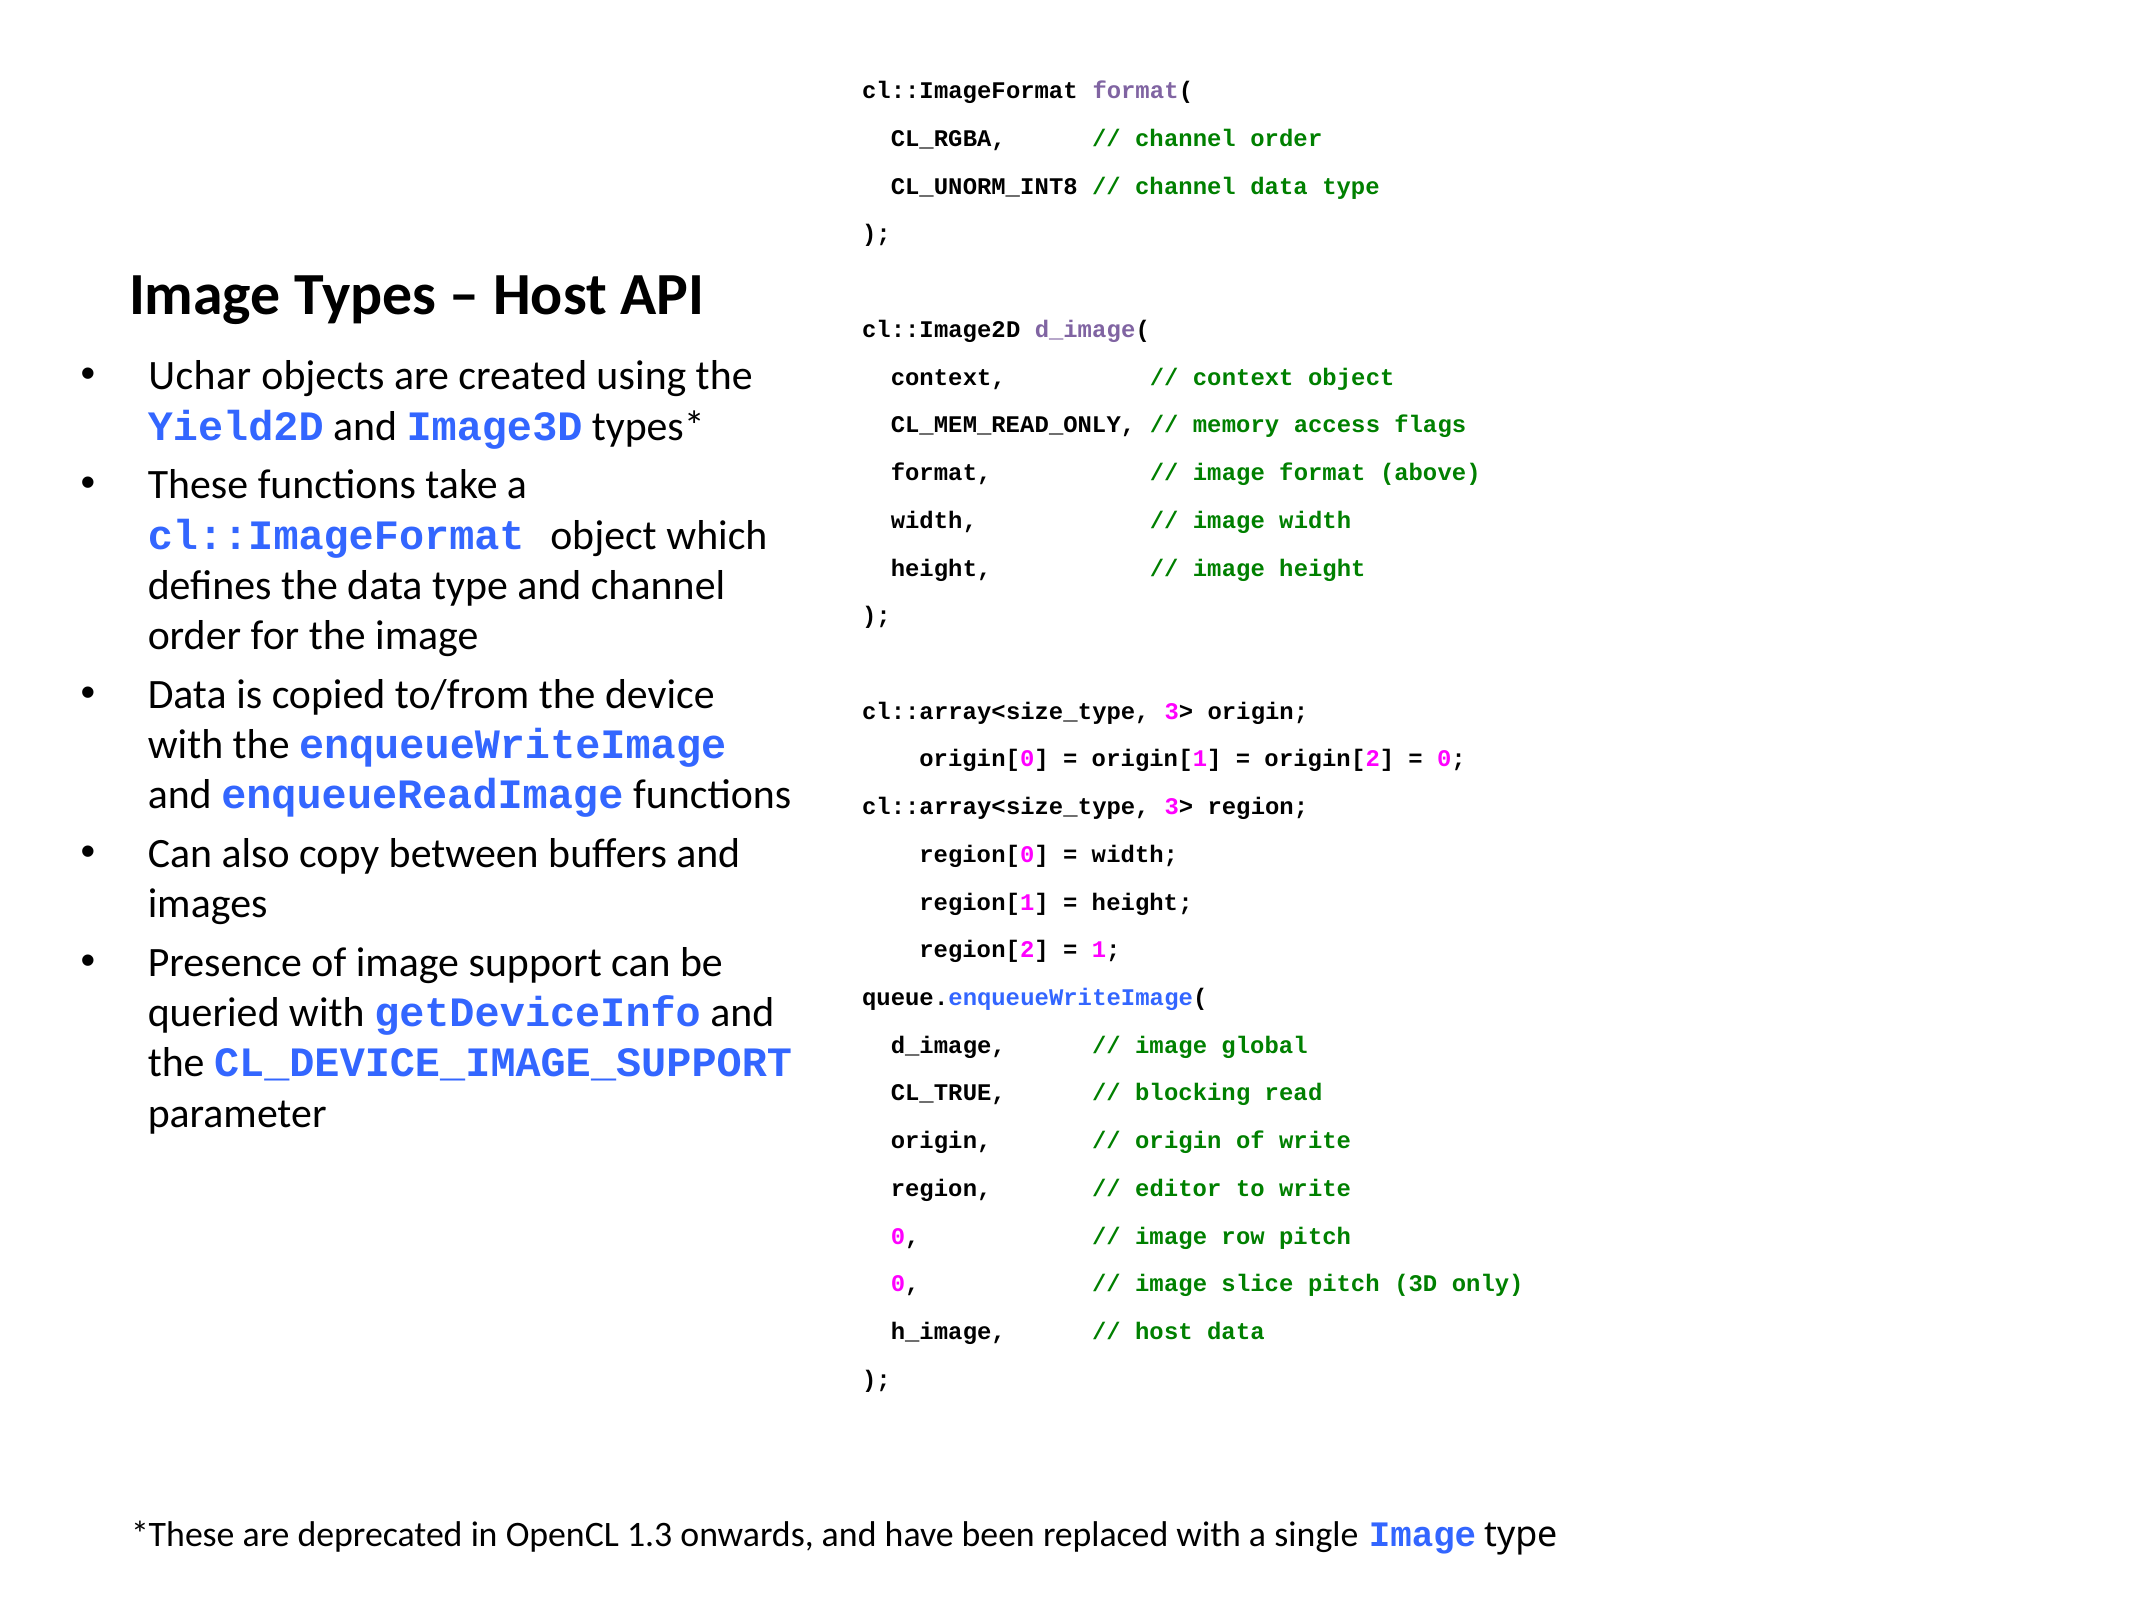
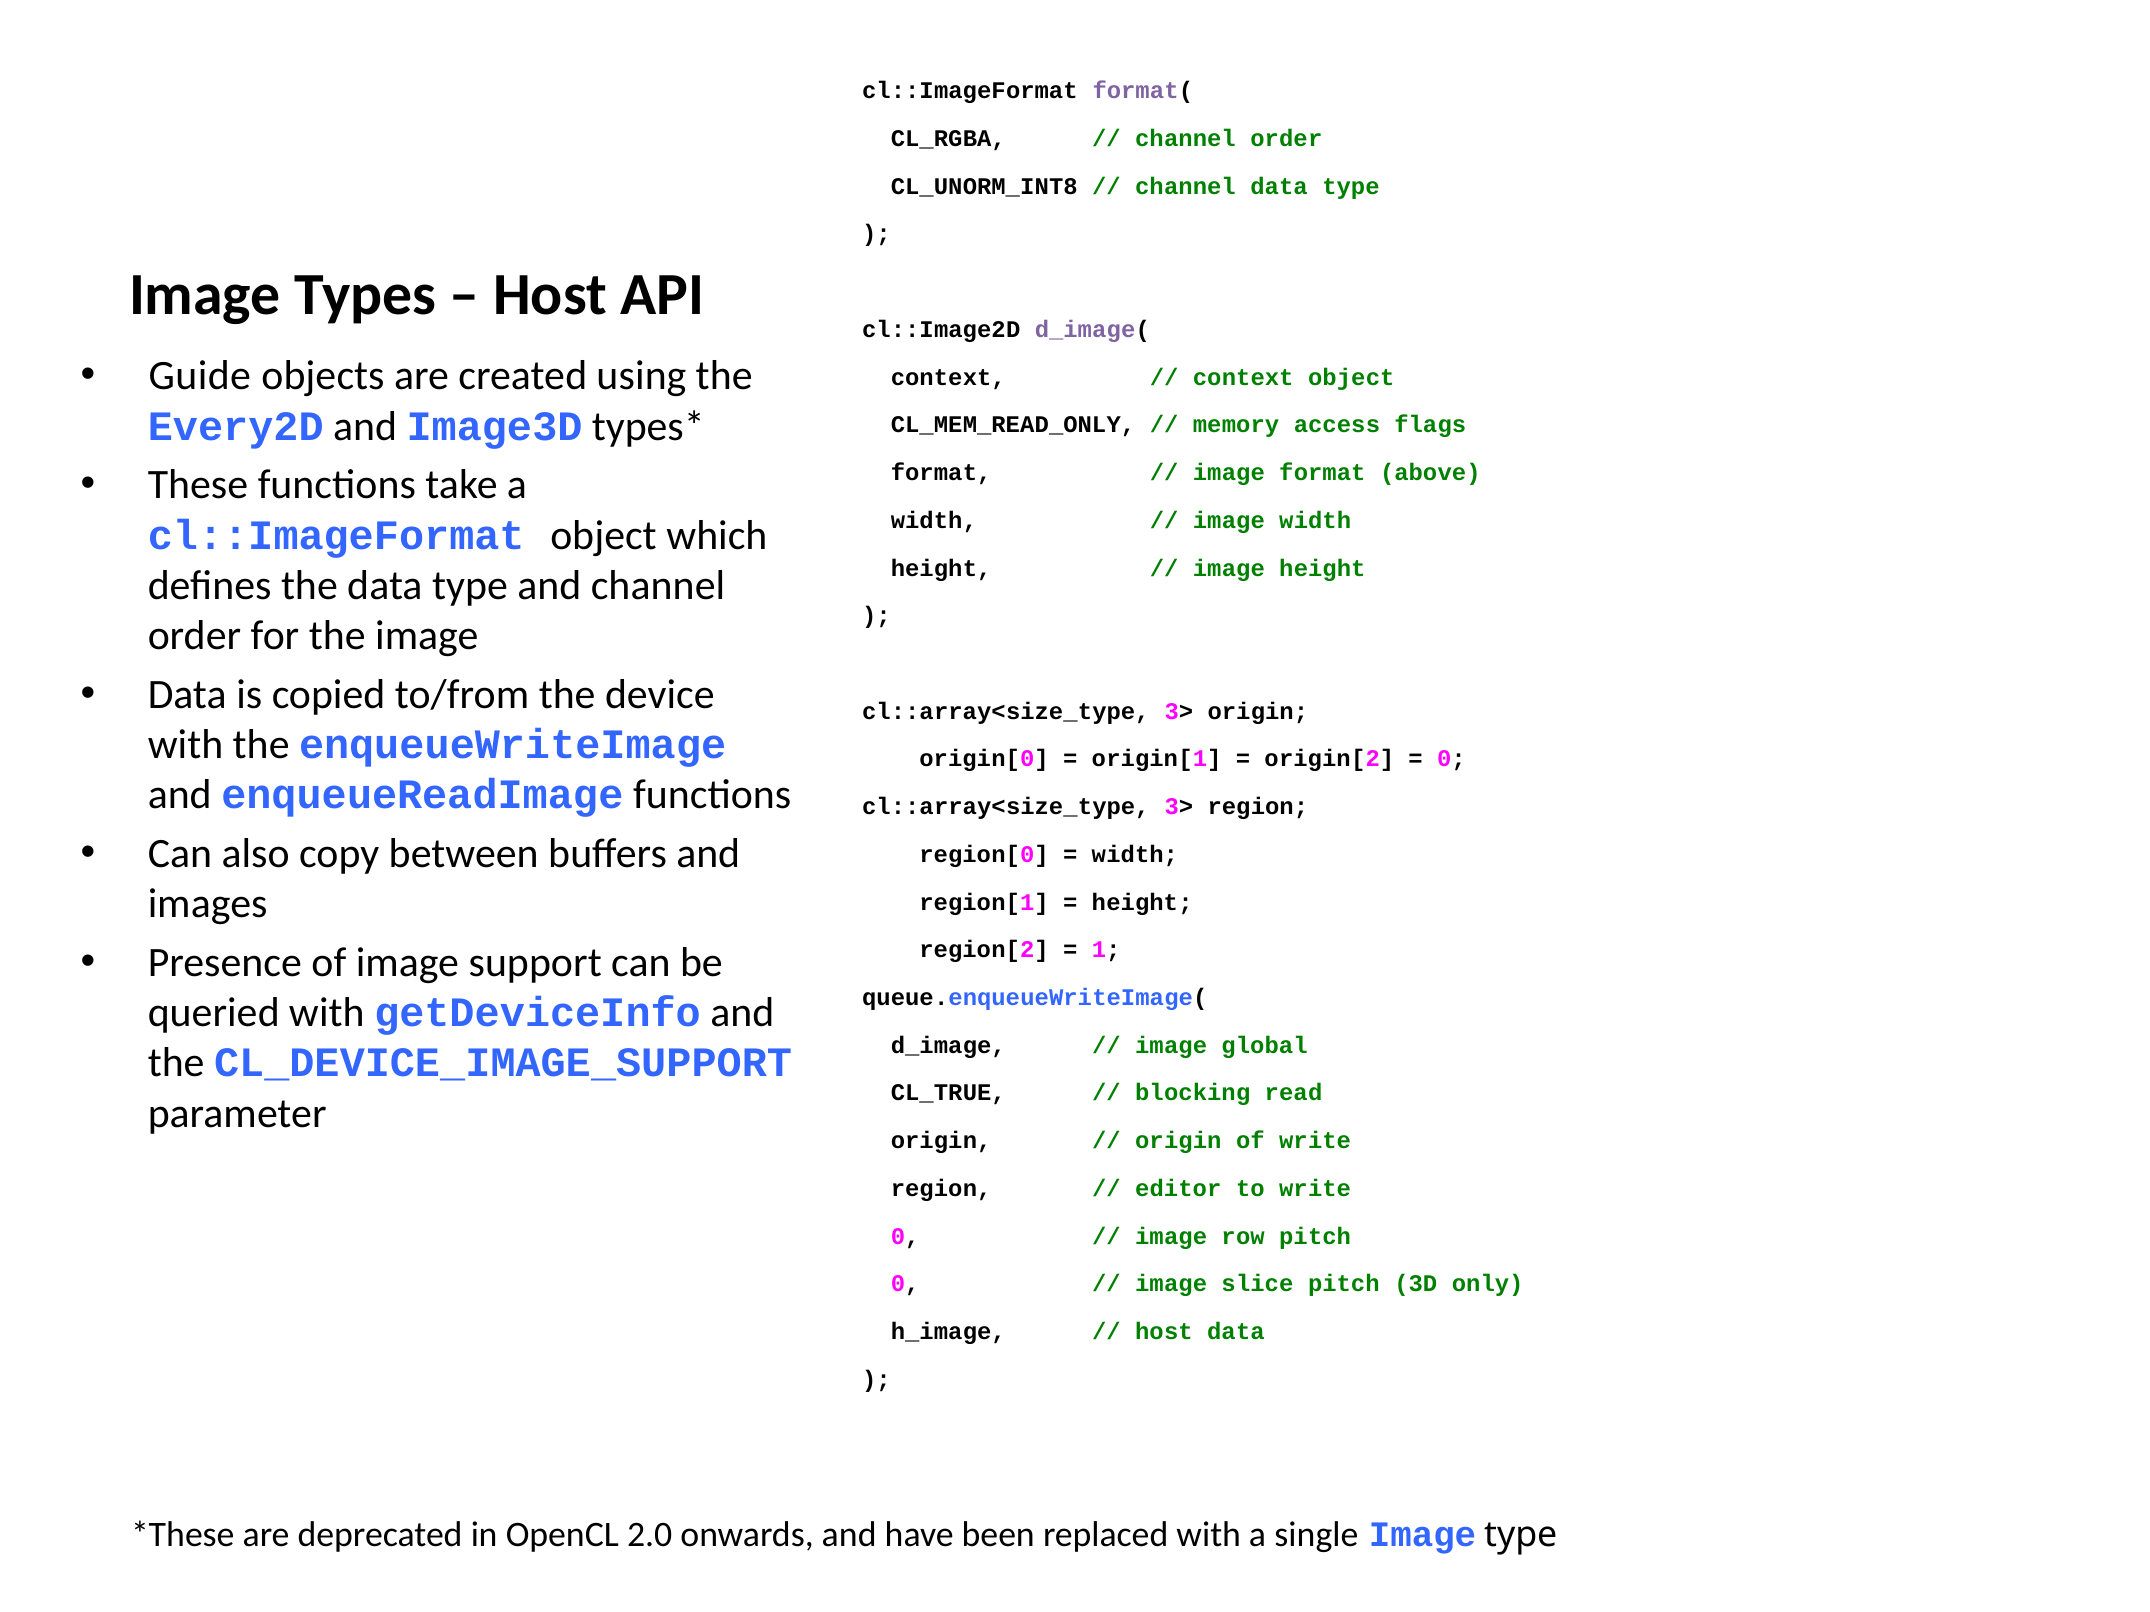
Uchar: Uchar -> Guide
Yield2D: Yield2D -> Every2D
1.3: 1.3 -> 2.0
